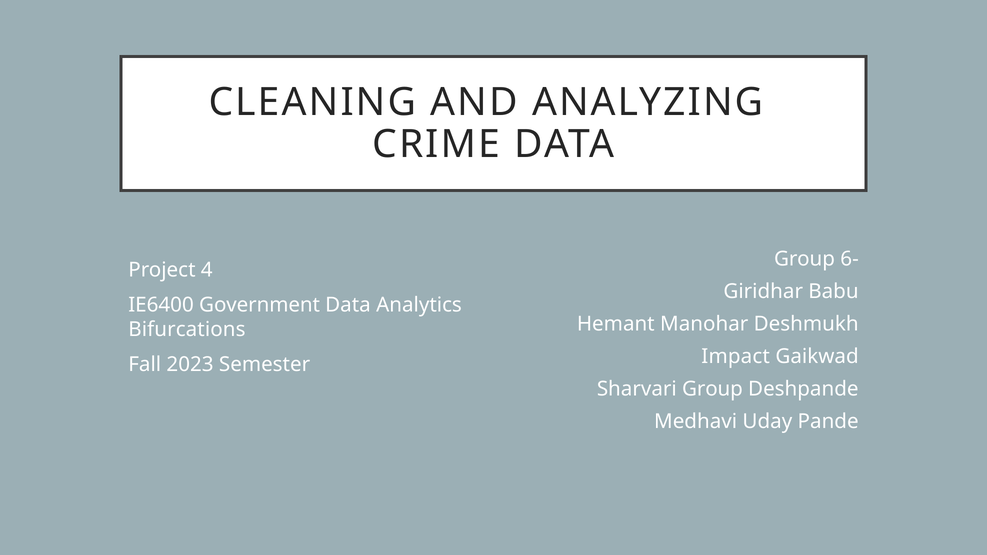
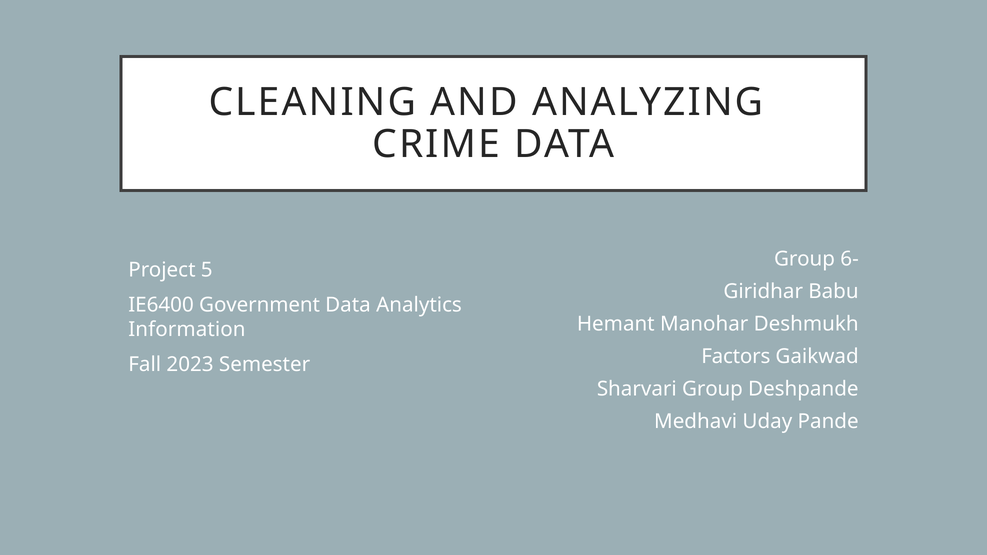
4: 4 -> 5
Bifurcations: Bifurcations -> Information
Impact: Impact -> Factors
